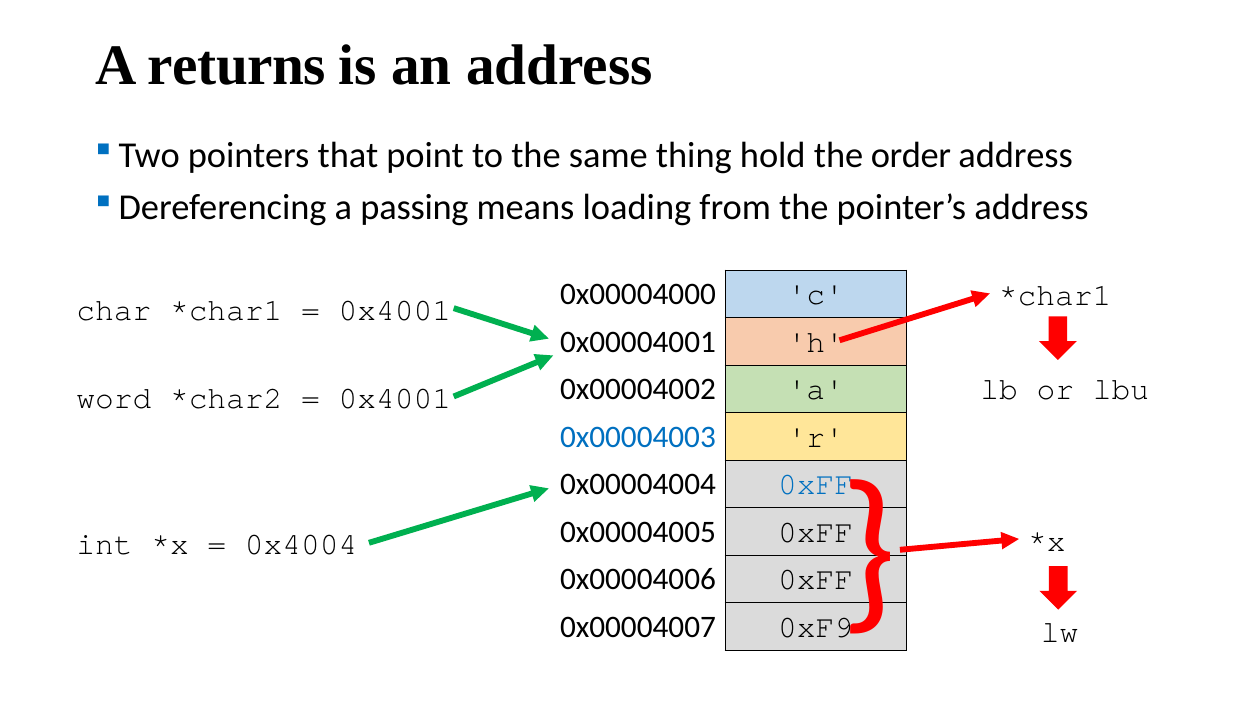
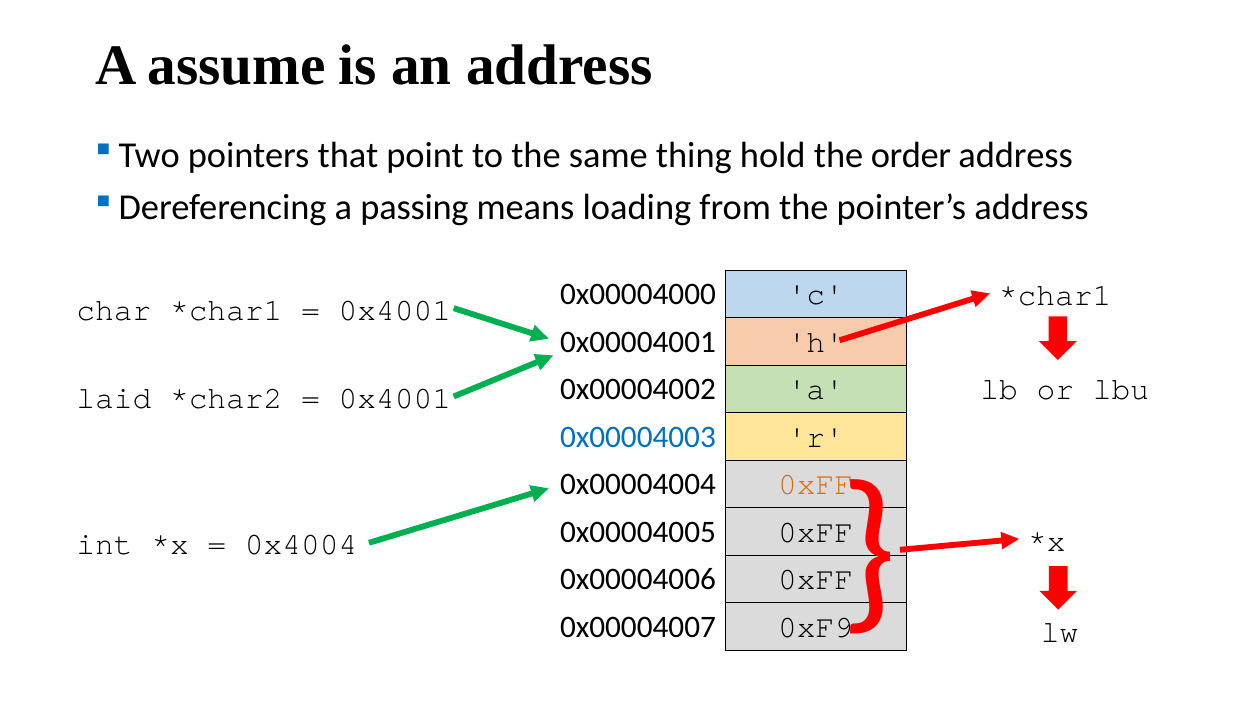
returns: returns -> assume
word: word -> laid
0xFF at (816, 484) colour: blue -> orange
